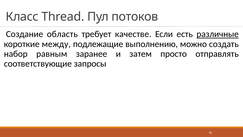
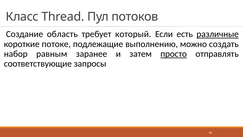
качестве: качестве -> который
между: между -> потоке
просто underline: none -> present
